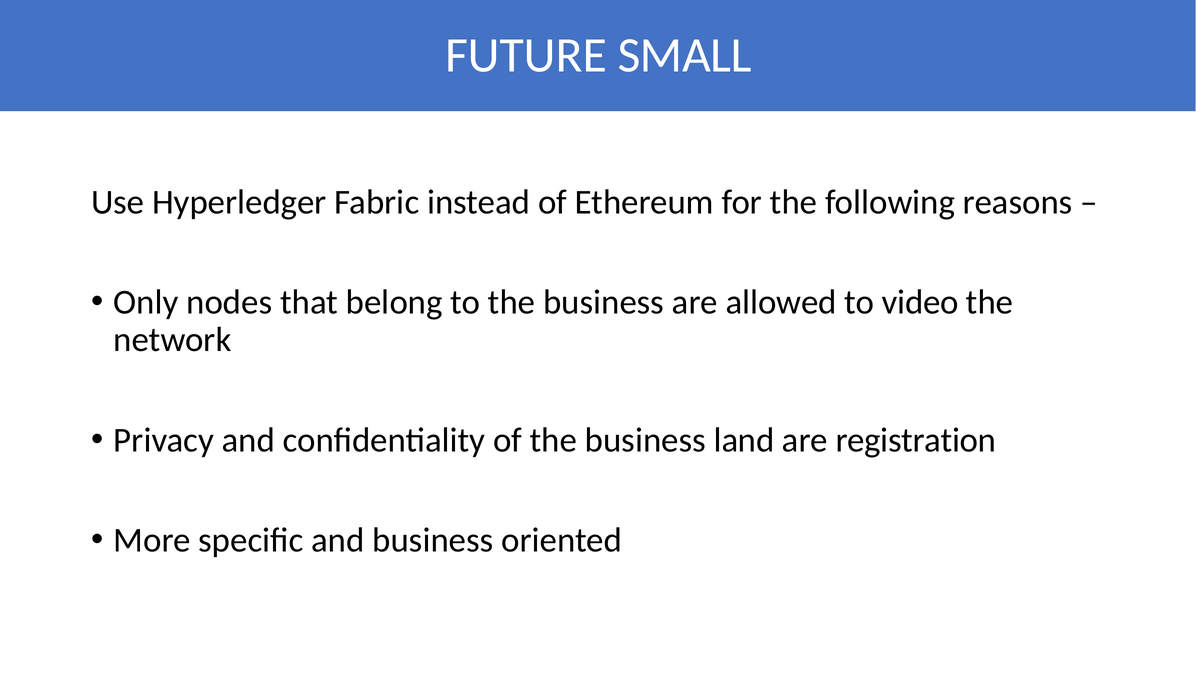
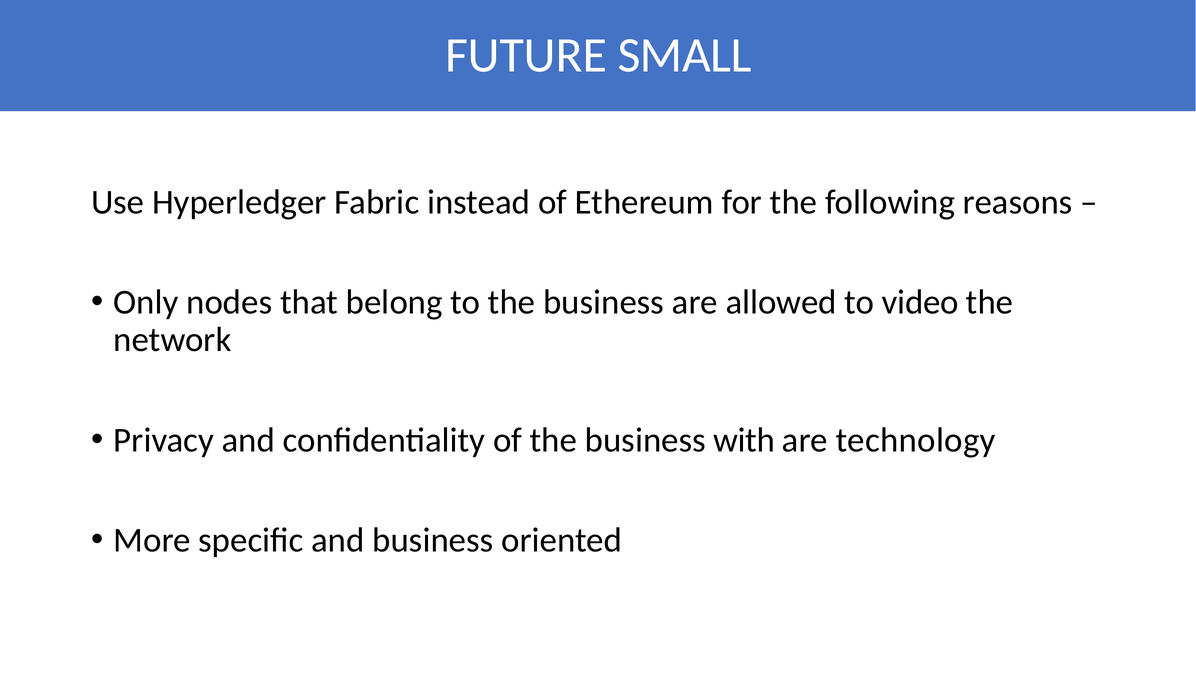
land: land -> with
registration: registration -> technology
